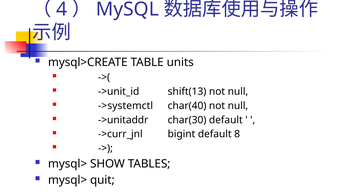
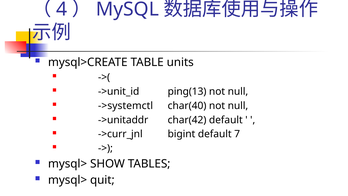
shift(13: shift(13 -> ping(13
char(30: char(30 -> char(42
8: 8 -> 7
